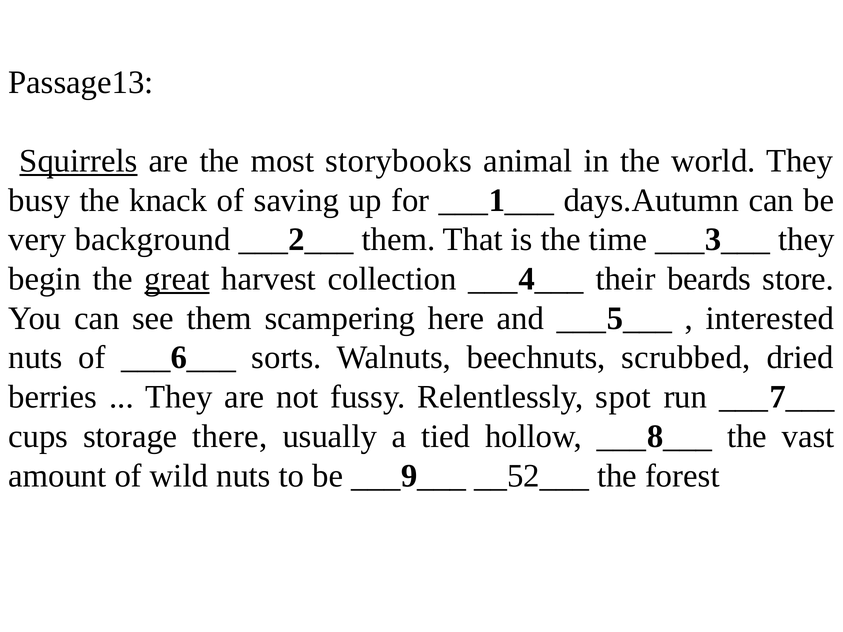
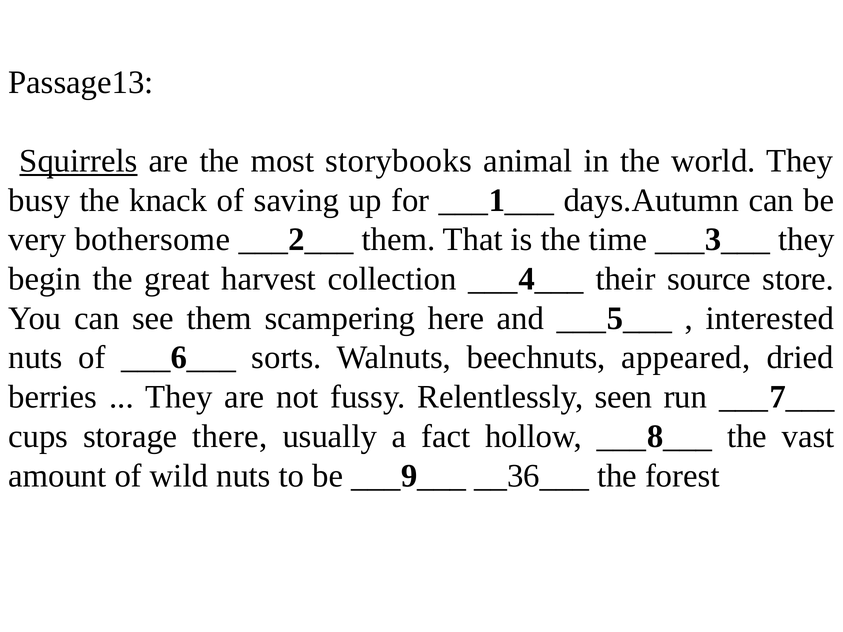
background: background -> bothersome
great underline: present -> none
beards: beards -> source
scrubbed: scrubbed -> appeared
spot: spot -> seen
tied: tied -> fact
__52___: __52___ -> __36___
